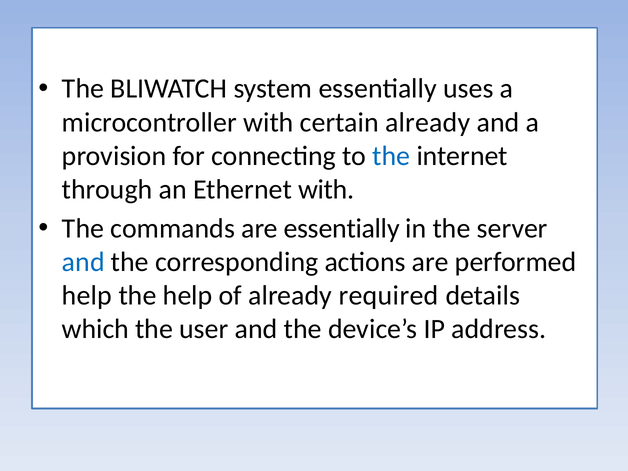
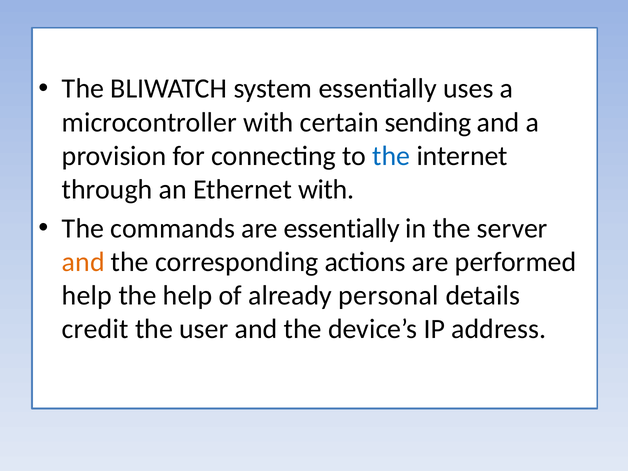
certain already: already -> sending
and at (83, 262) colour: blue -> orange
required: required -> personal
which: which -> credit
